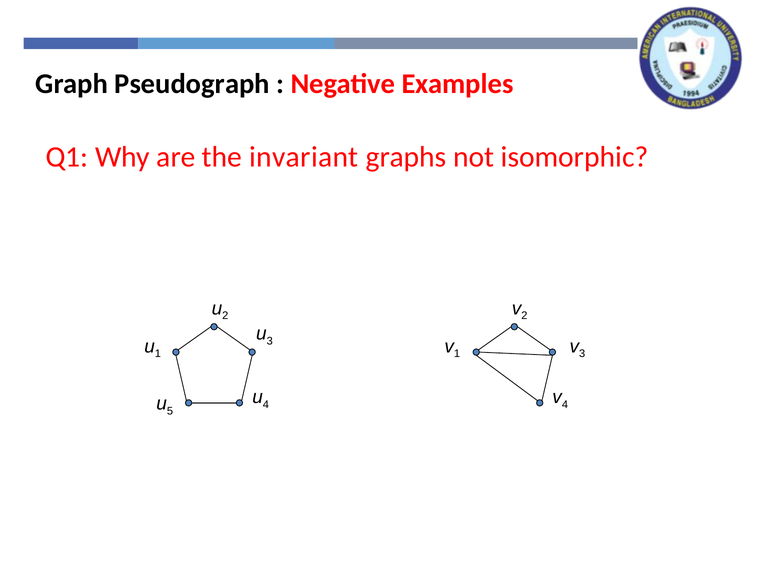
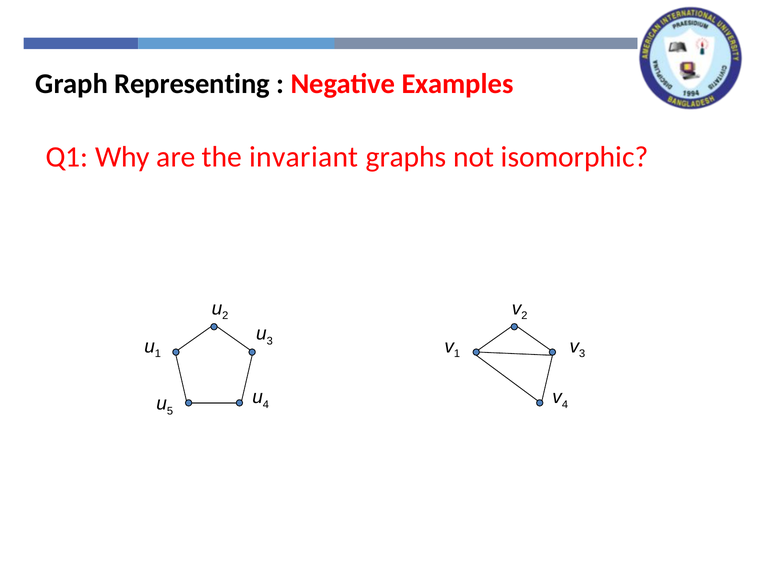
Pseudograph: Pseudograph -> Representing
